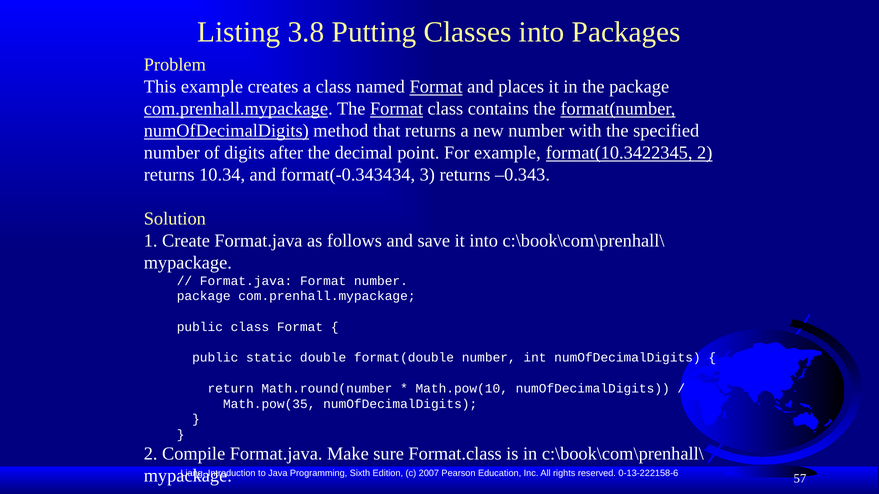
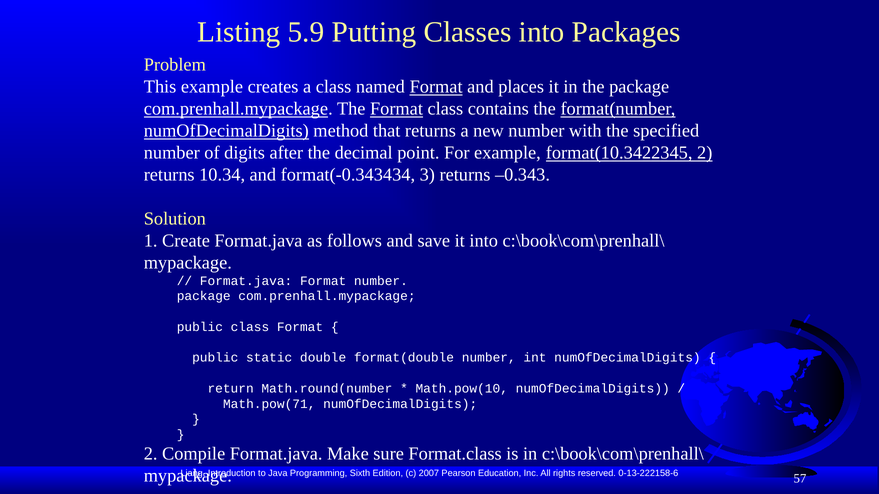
3.8: 3.8 -> 5.9
Math.pow(35: Math.pow(35 -> Math.pow(71
